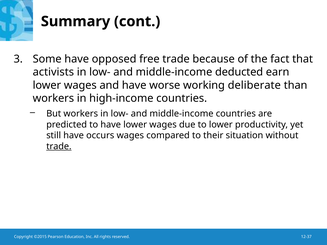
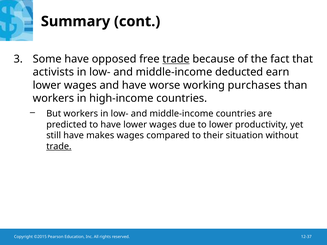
trade at (176, 59) underline: none -> present
deliberate: deliberate -> purchases
occurs: occurs -> makes
